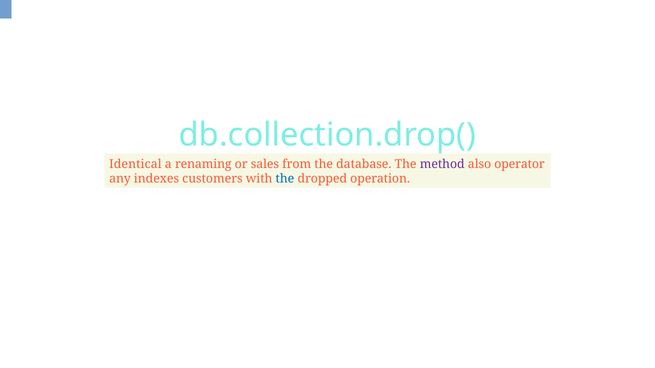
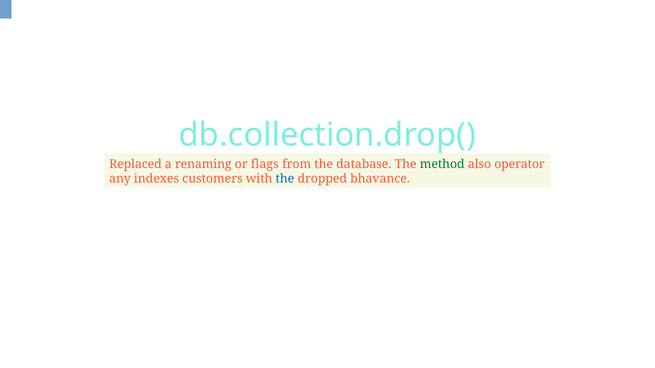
Identical: Identical -> Replaced
sales: sales -> flags
method colour: purple -> green
operation: operation -> bhavance
